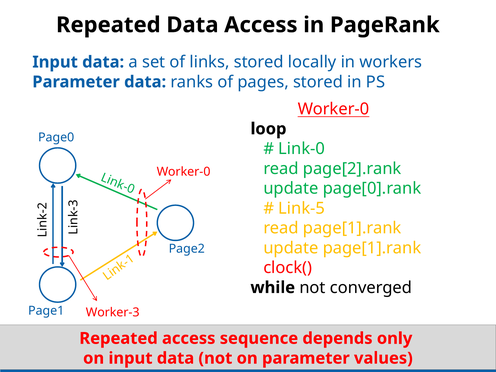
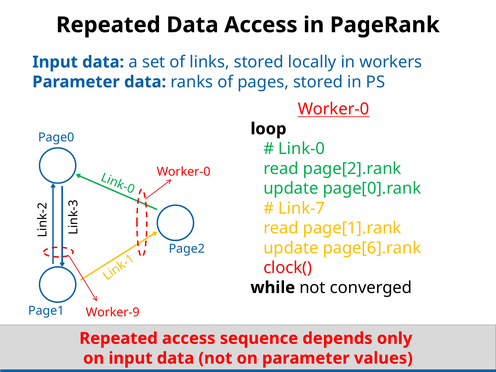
Link-5: Link-5 -> Link-7
update page[1].rank: page[1].rank -> page[6].rank
Worker-3: Worker-3 -> Worker-9
